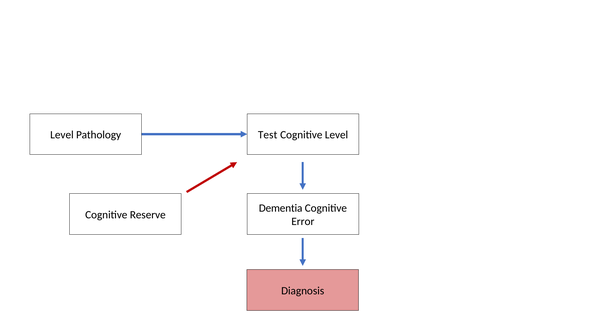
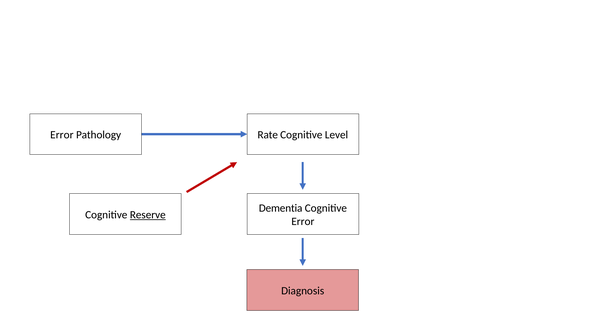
Level at (62, 135): Level -> Error
Test: Test -> Rate
Reserve underline: none -> present
